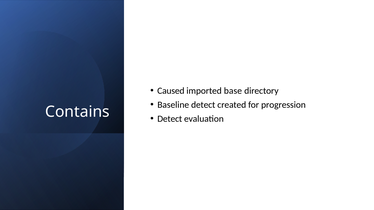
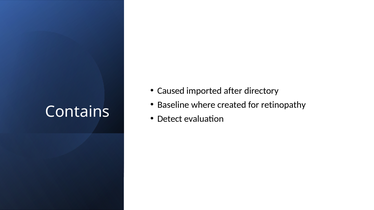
base: base -> after
Baseline detect: detect -> where
progression: progression -> retinopathy
